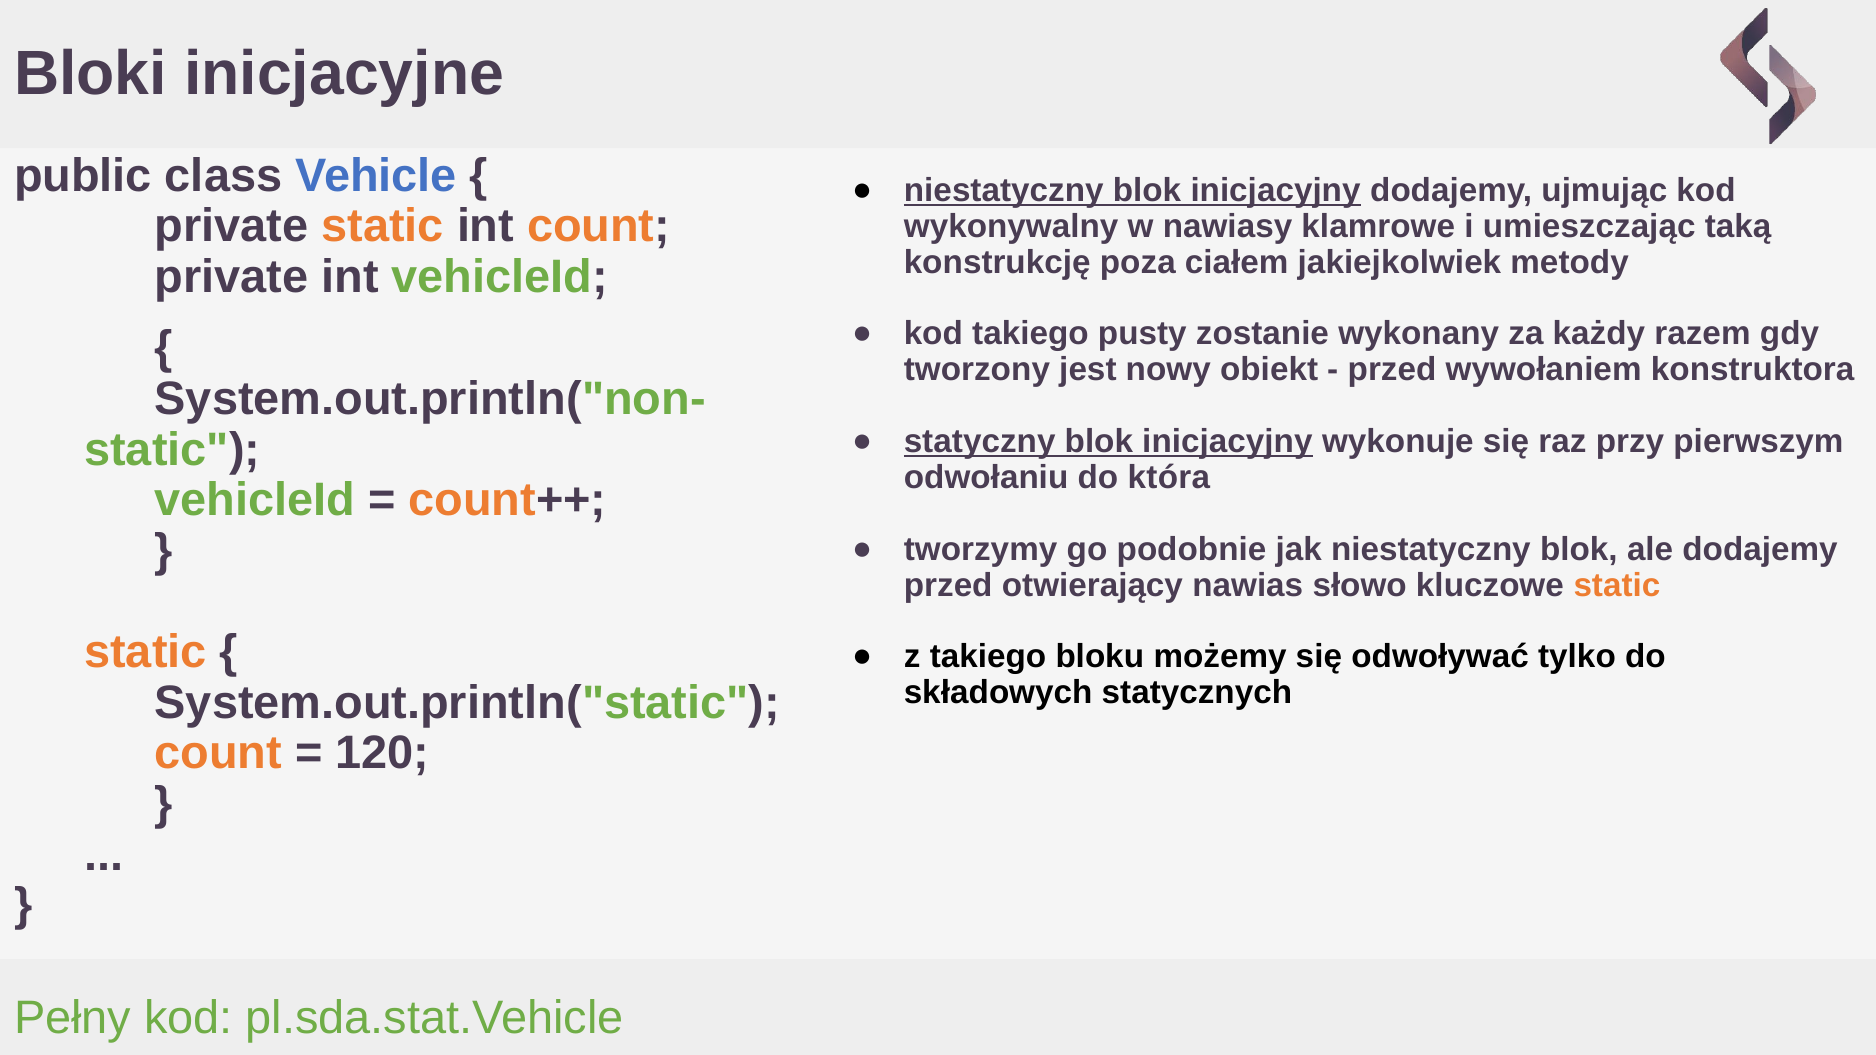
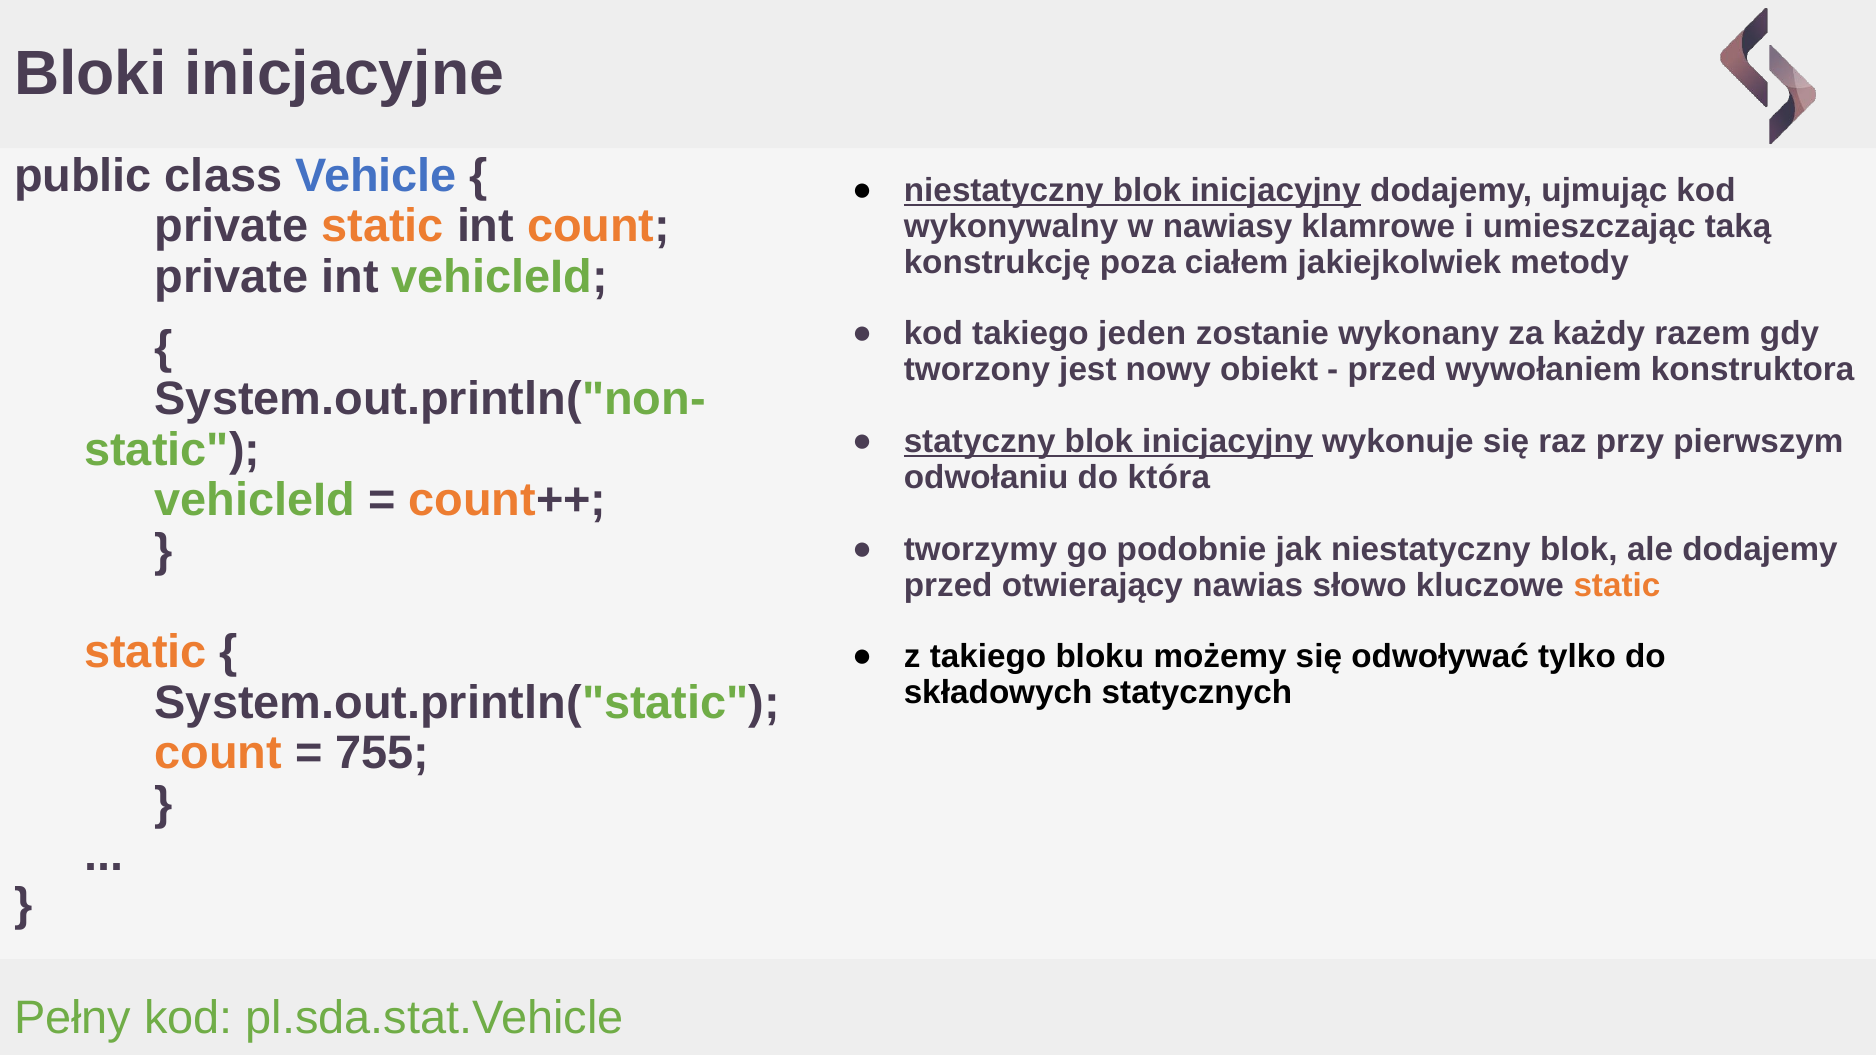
pusty: pusty -> jeden
120: 120 -> 755
